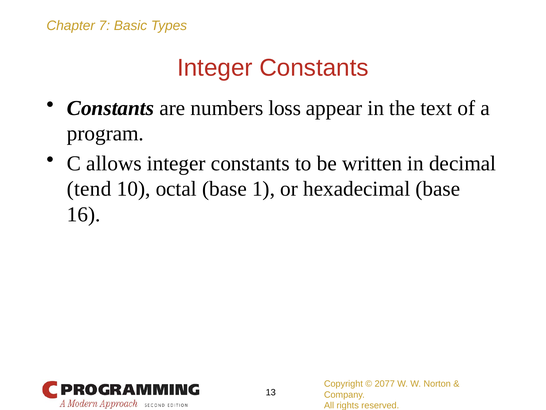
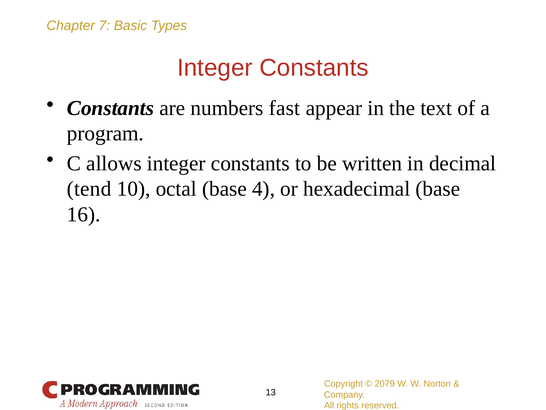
loss: loss -> fast
1: 1 -> 4
2077: 2077 -> 2079
